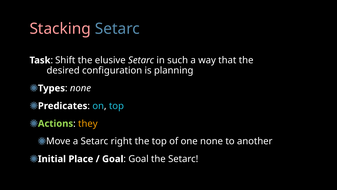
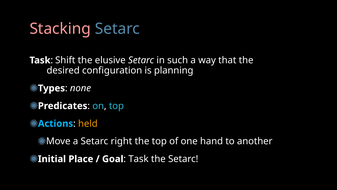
Actions colour: light green -> light blue
they: they -> held
one none: none -> hand
Goal at (139, 159): Goal -> Task
